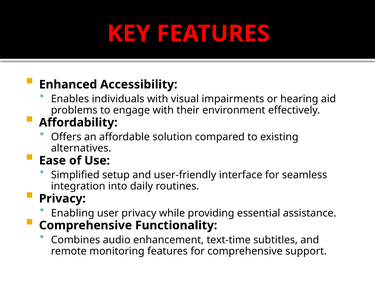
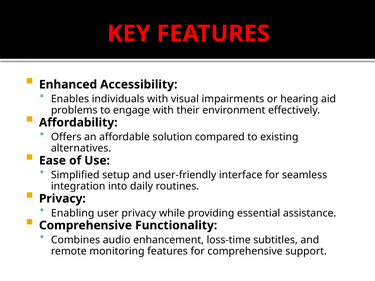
text-time: text-time -> loss-time
